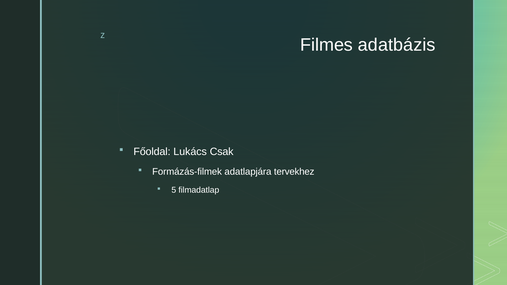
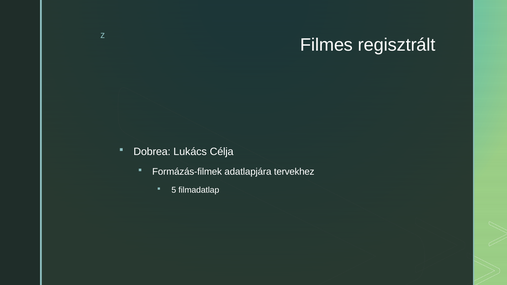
adatbázis: adatbázis -> regisztrált
Főoldal: Főoldal -> Dobrea
Csak: Csak -> Célja
